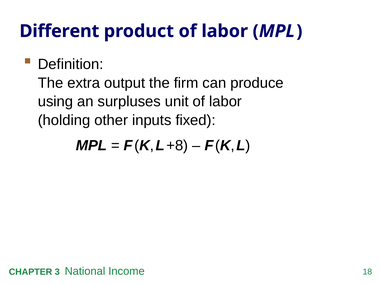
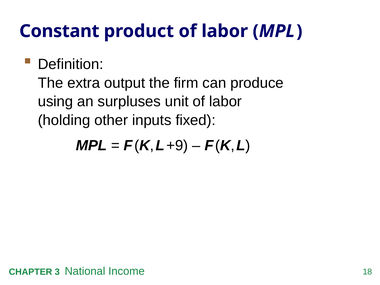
Different: Different -> Constant
+8: +8 -> +9
